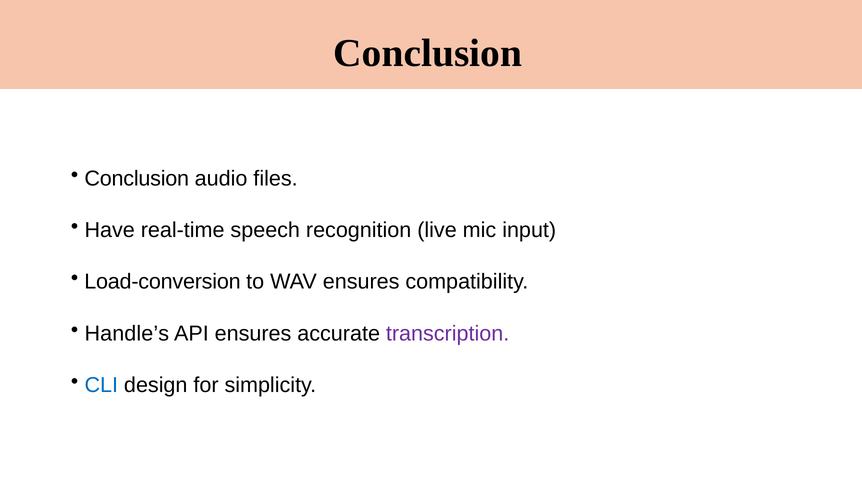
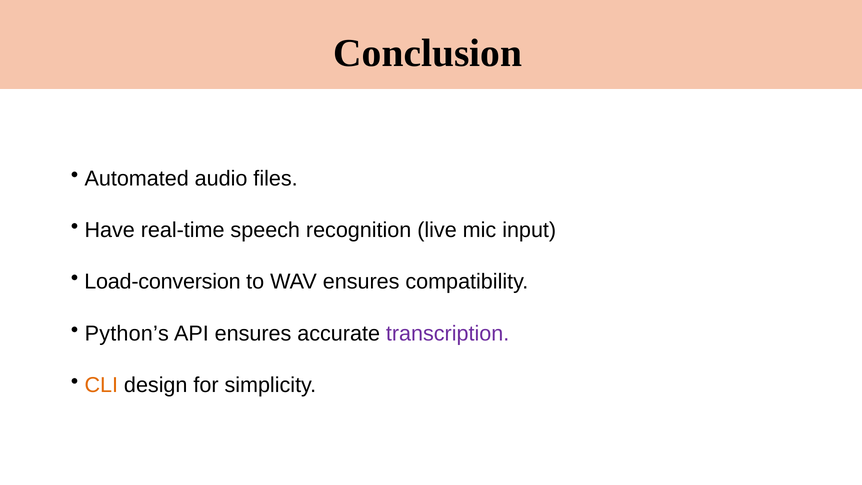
Conclusion at (137, 178): Conclusion -> Automated
Handle’s: Handle’s -> Python’s
CLI colour: blue -> orange
